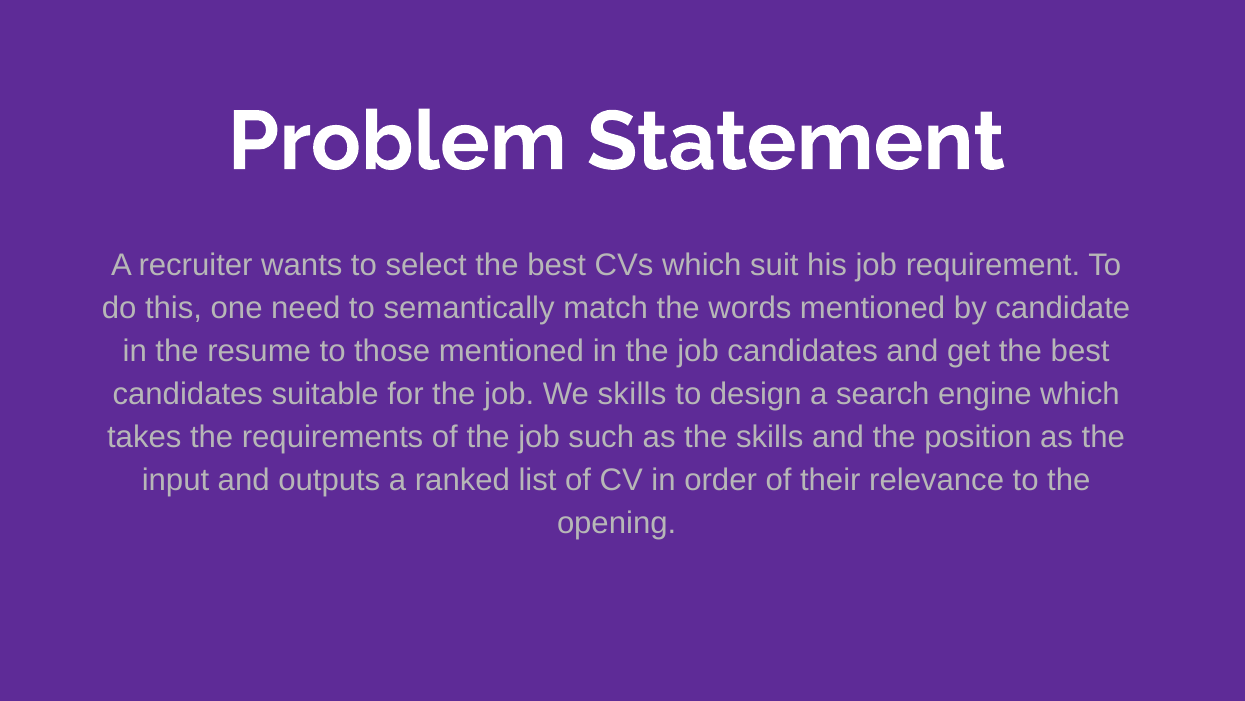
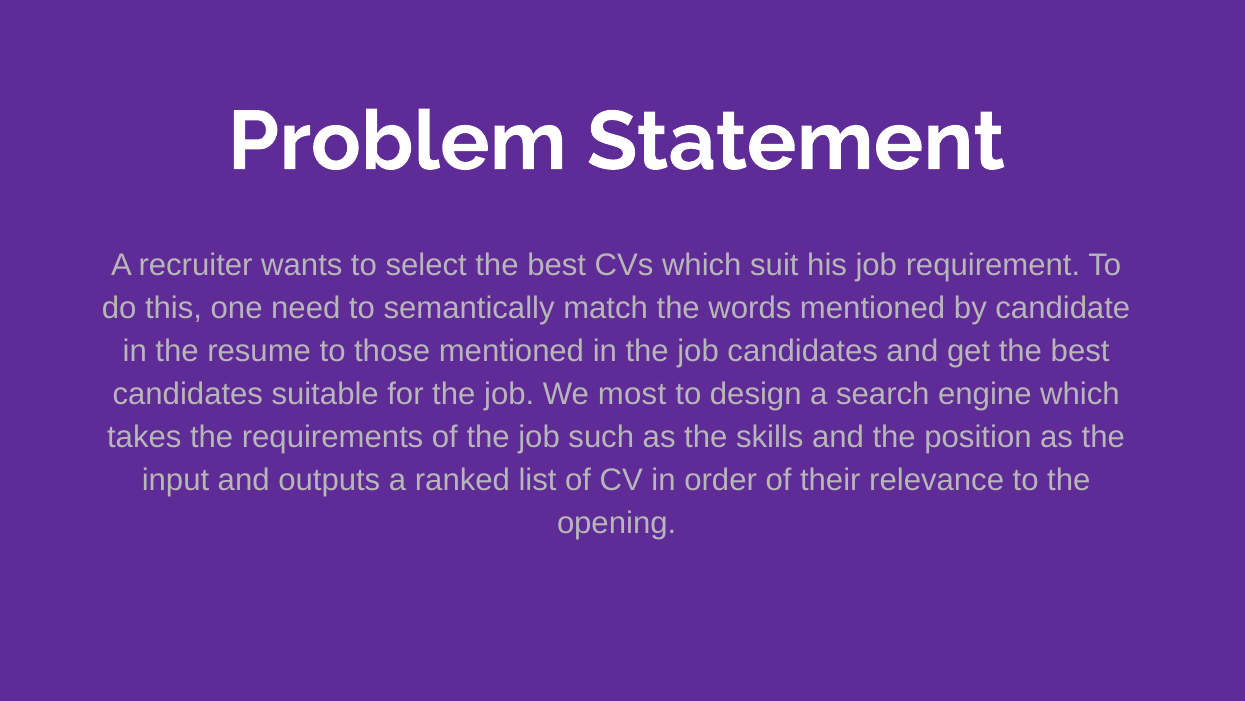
We skills: skills -> most
